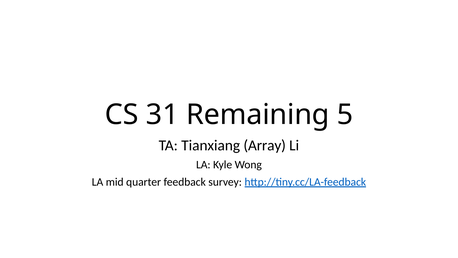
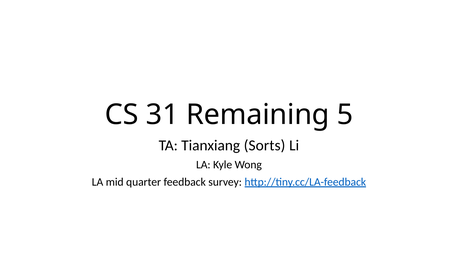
Array: Array -> Sorts
